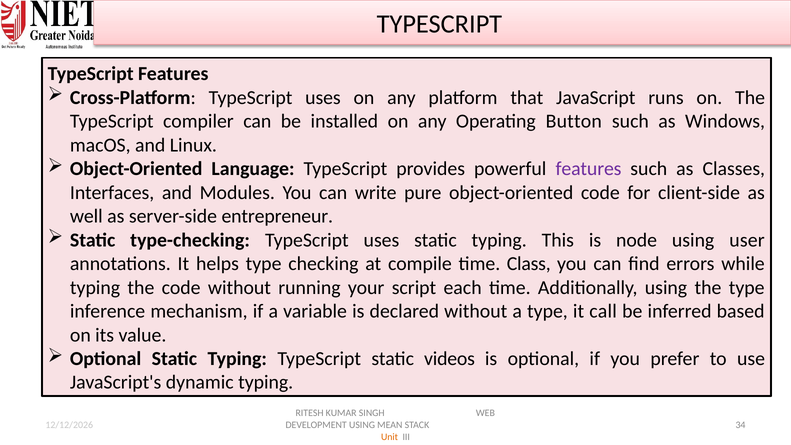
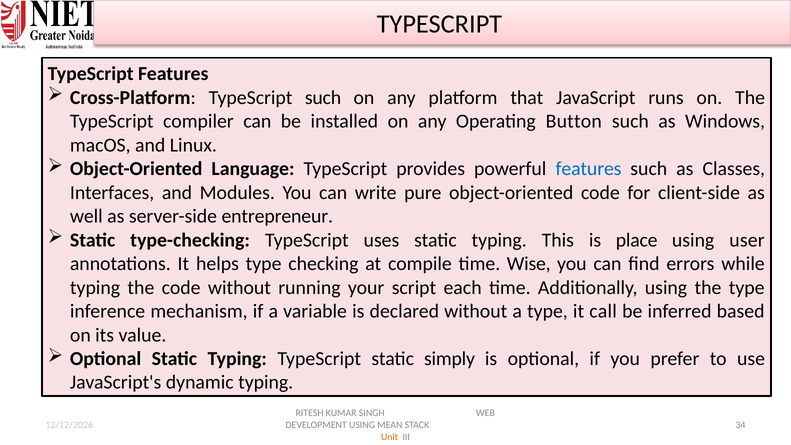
Cross-Platform TypeScript uses: uses -> such
features at (588, 169) colour: purple -> blue
node: node -> place
Class: Class -> Wise
videos: videos -> simply
